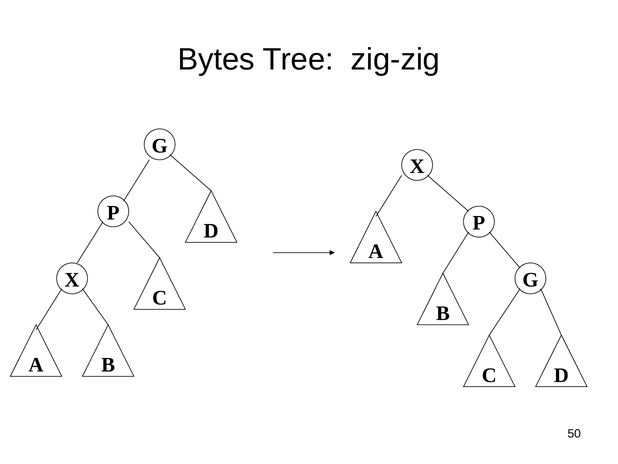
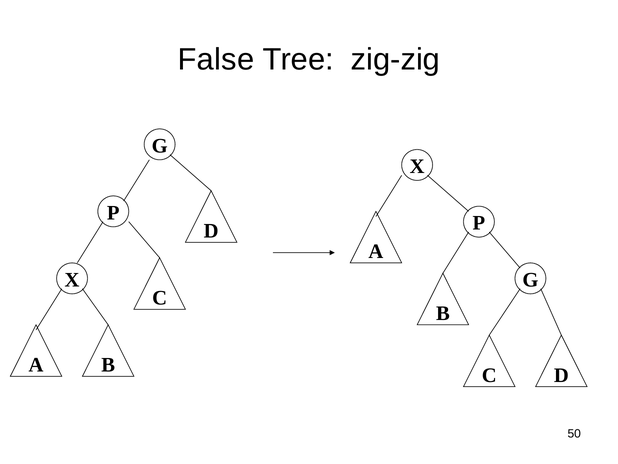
Bytes: Bytes -> False
